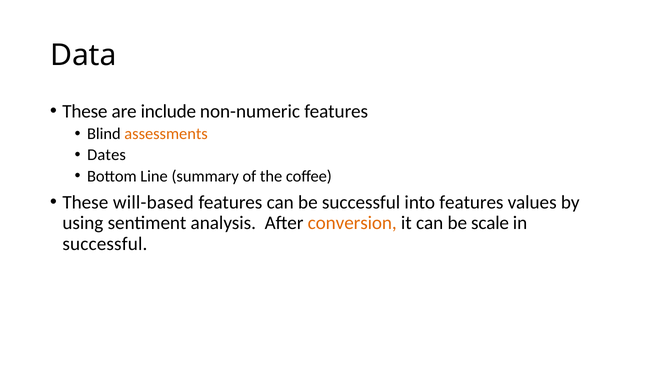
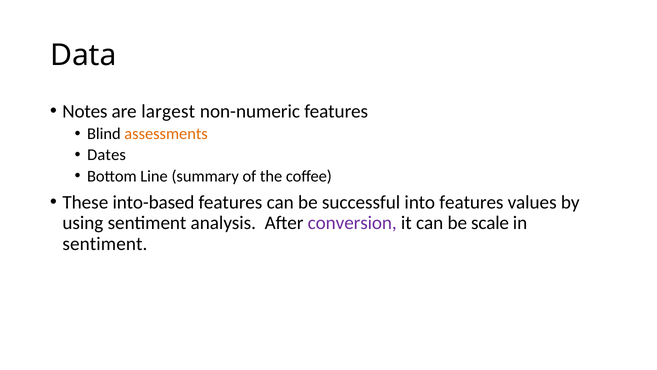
These at (85, 111): These -> Notes
include: include -> largest
will-based: will-based -> into-based
conversion colour: orange -> purple
successful at (105, 243): successful -> sentiment
